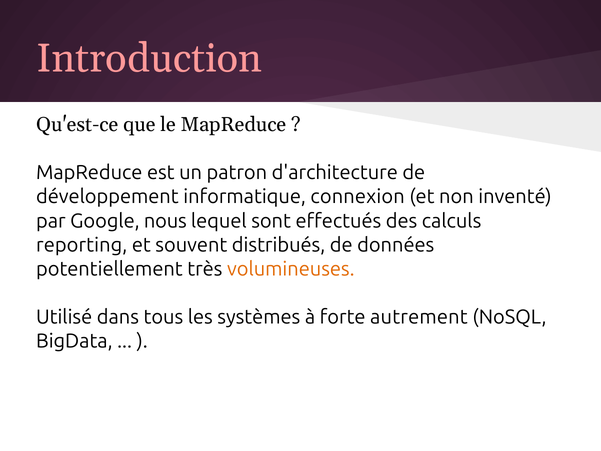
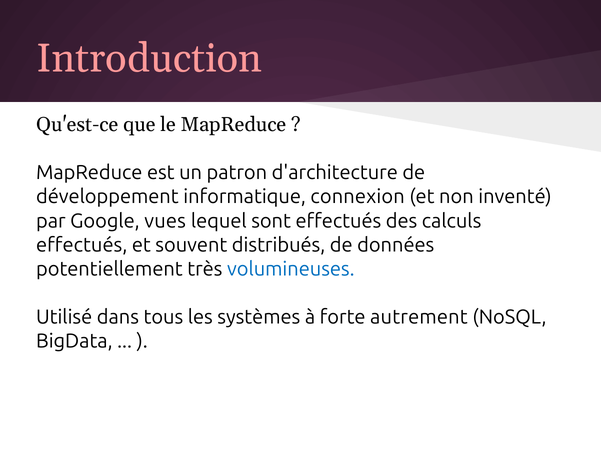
nous: nous -> vues
reporting at (82, 245): reporting -> effectués
volumineuses colour: orange -> blue
